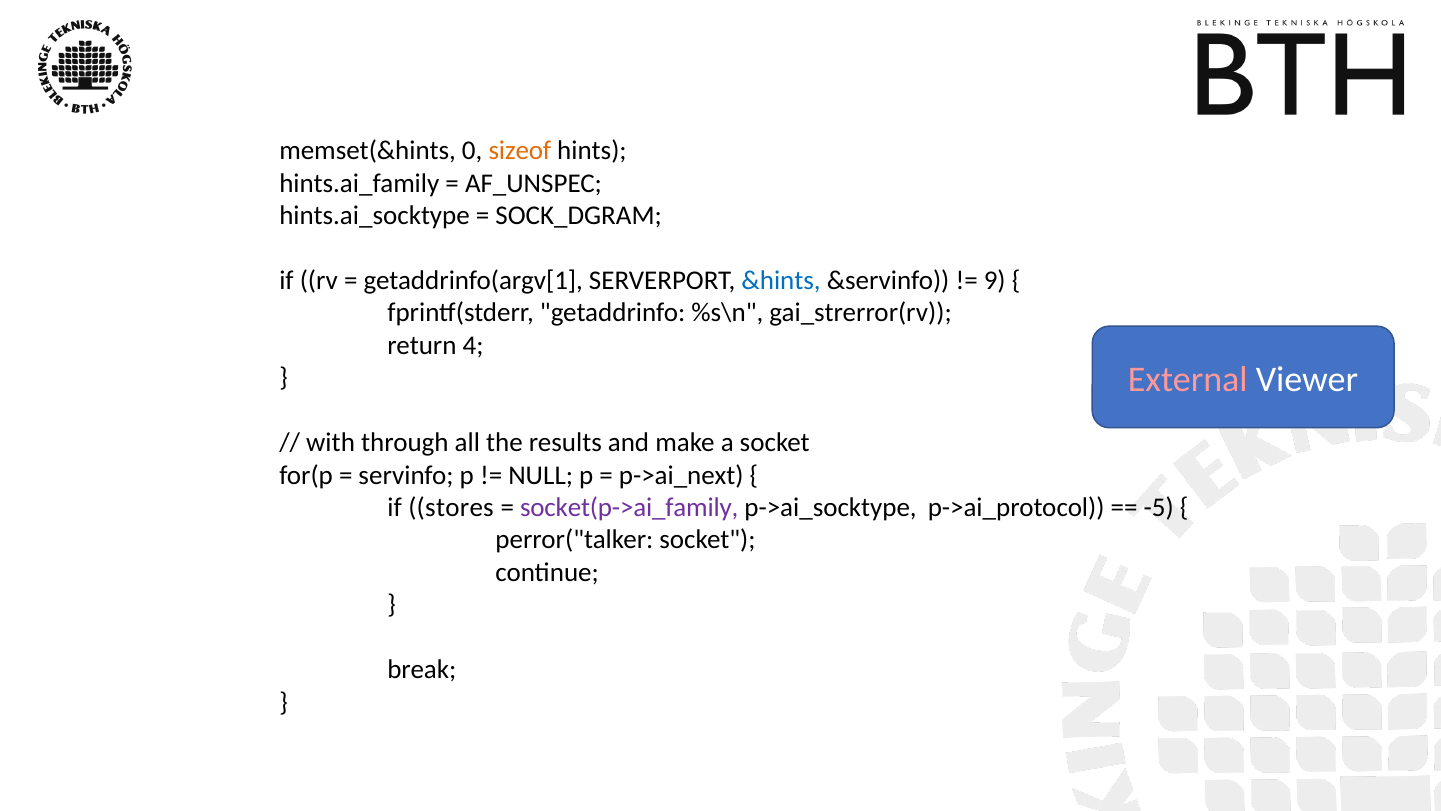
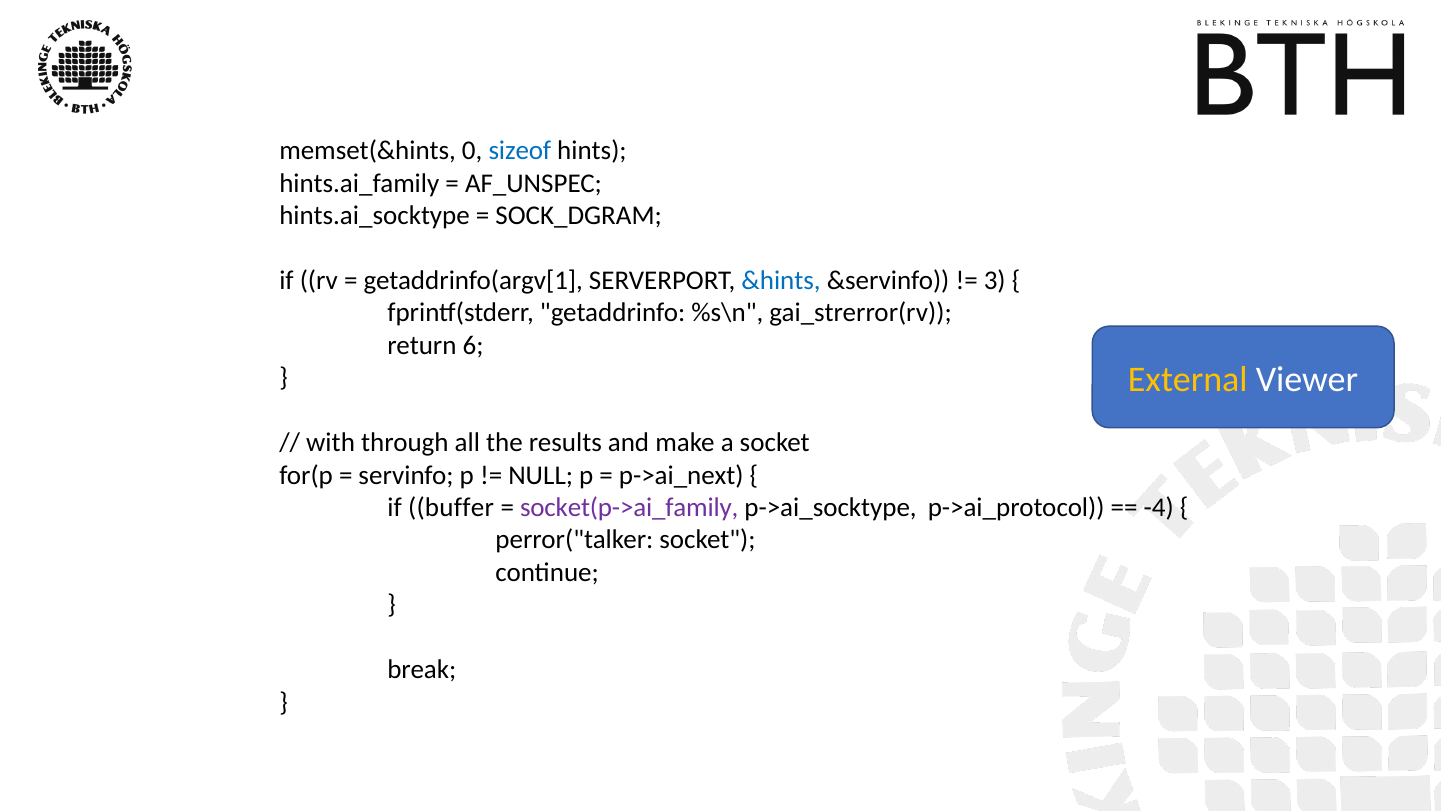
sizeof colour: orange -> blue
9: 9 -> 3
4: 4 -> 6
External colour: pink -> yellow
stores: stores -> buffer
-5: -5 -> -4
